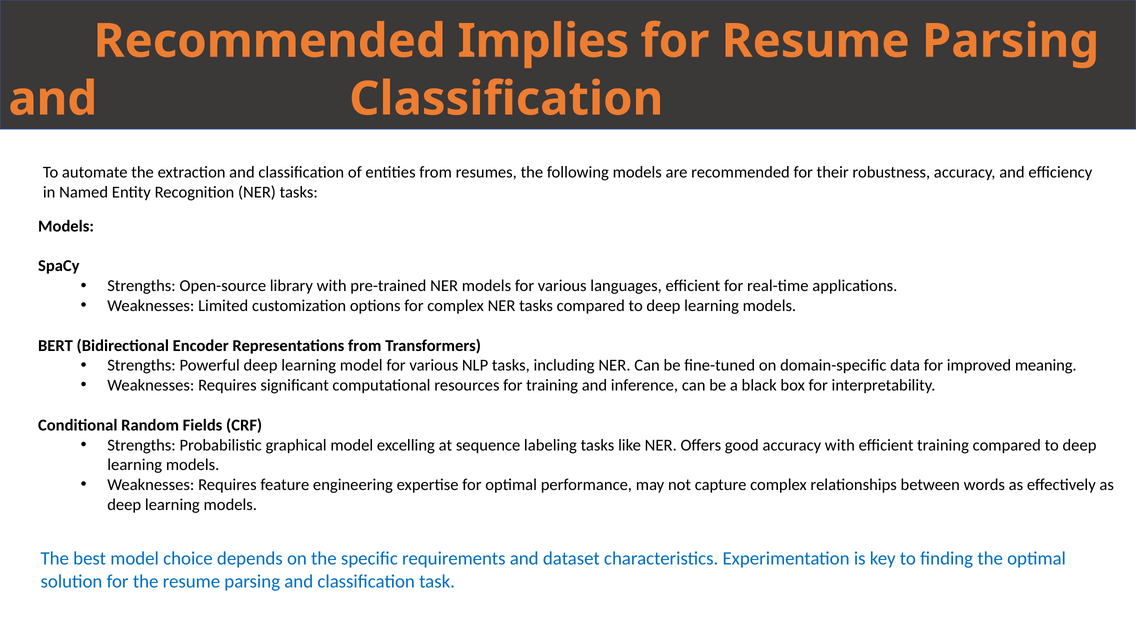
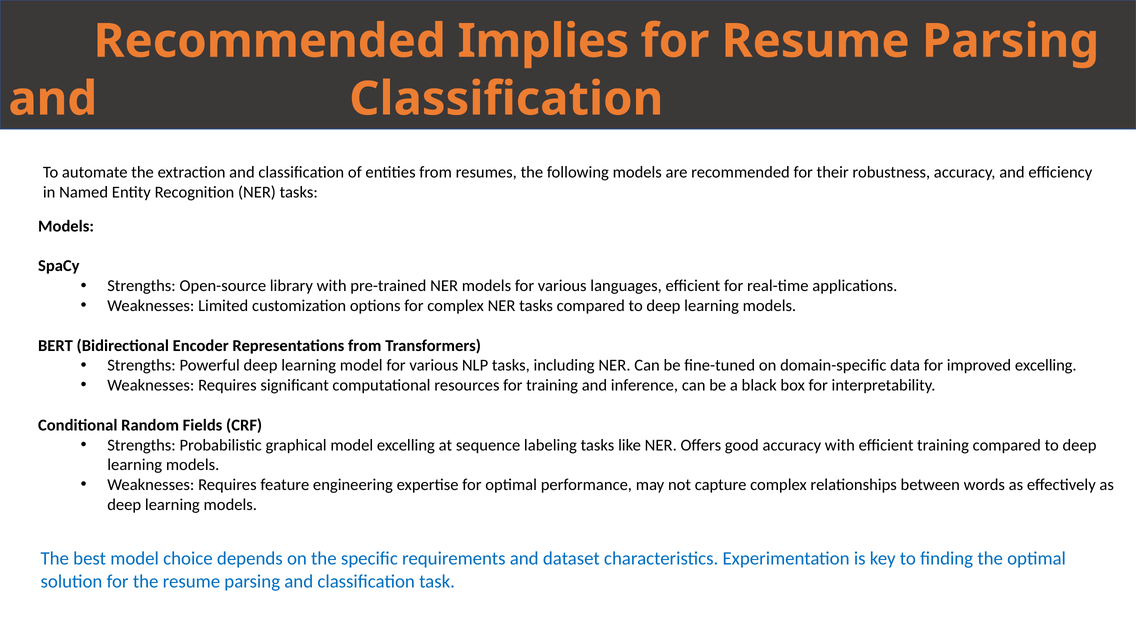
improved meaning: meaning -> excelling
